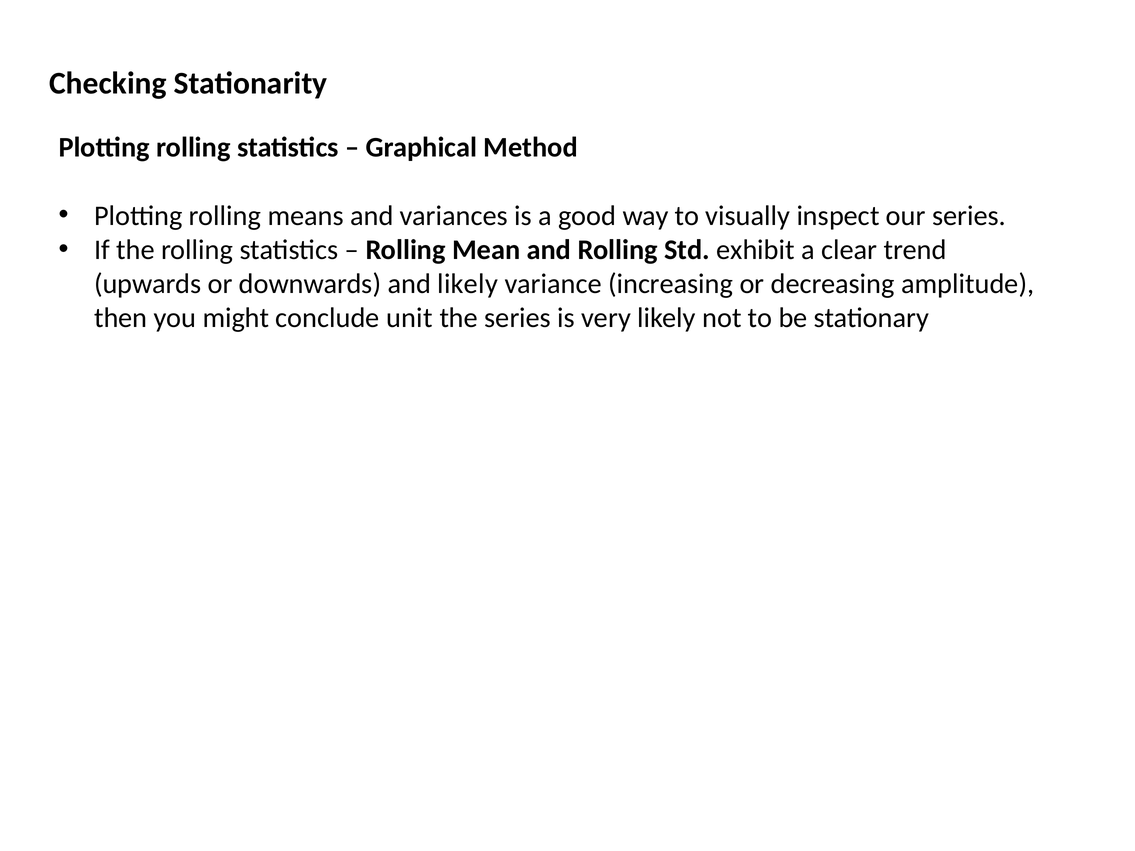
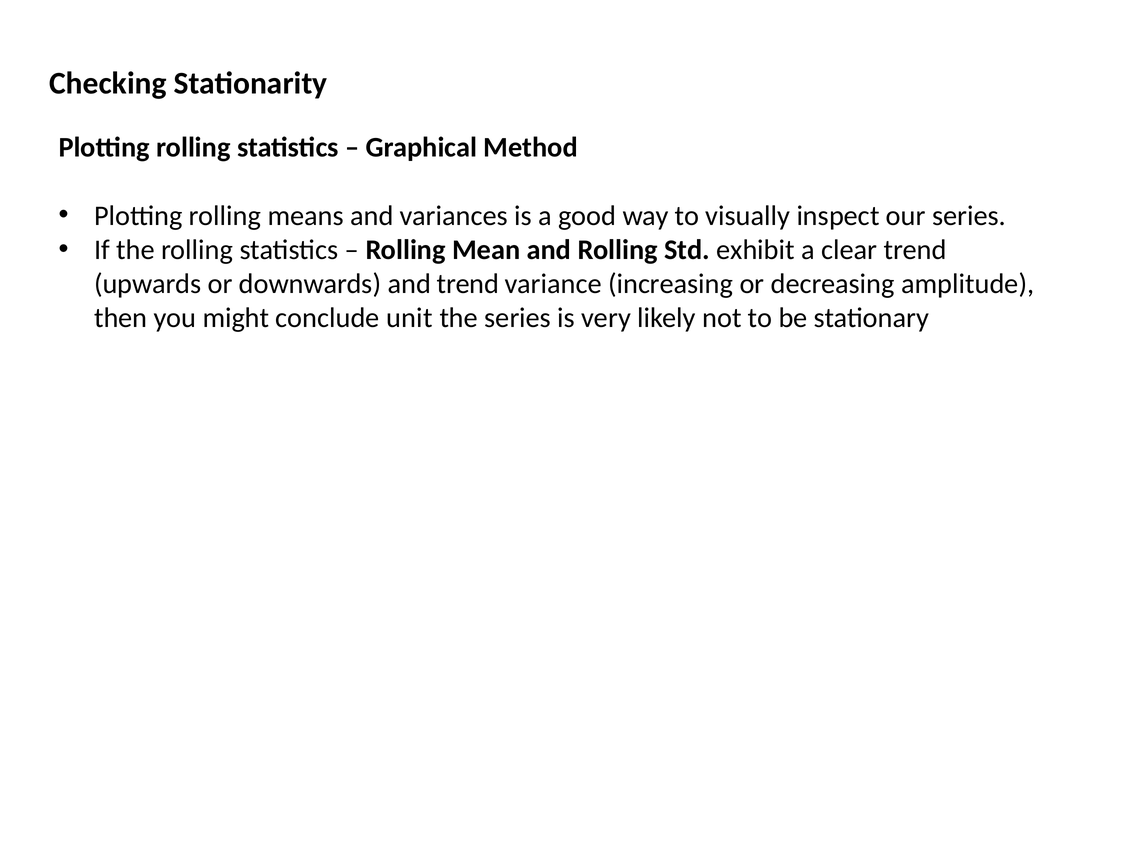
and likely: likely -> trend
